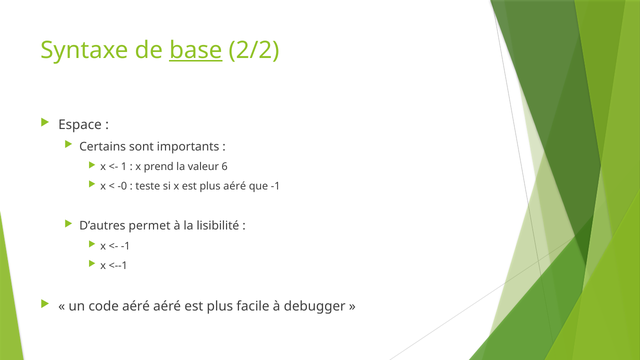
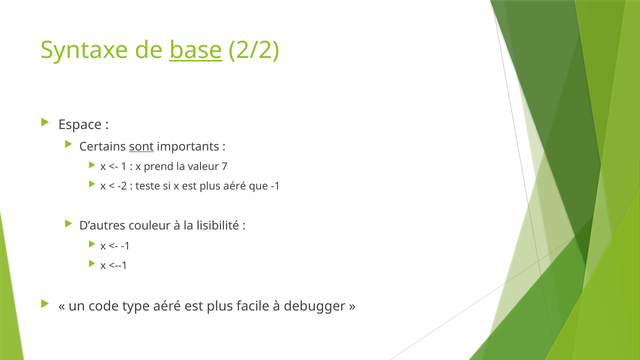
sont underline: none -> present
6: 6 -> 7
-0: -0 -> -2
permet: permet -> couleur
code aéré: aéré -> type
